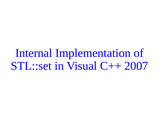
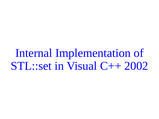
2007: 2007 -> 2002
